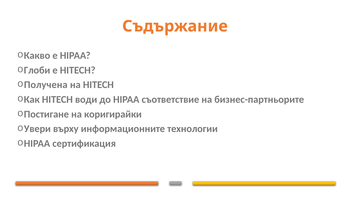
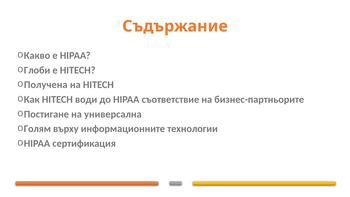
коригирайки: коригирайки -> универсална
Увери: Увери -> Голям
